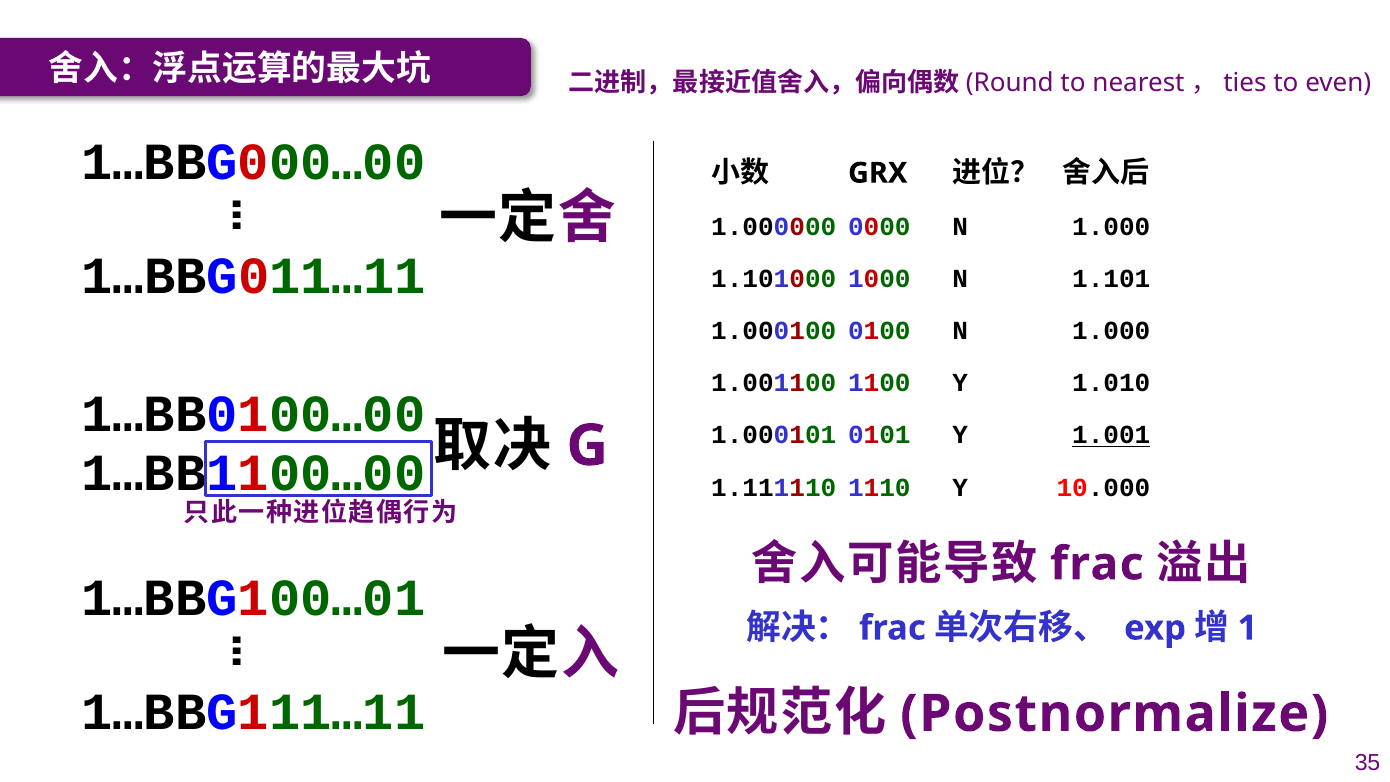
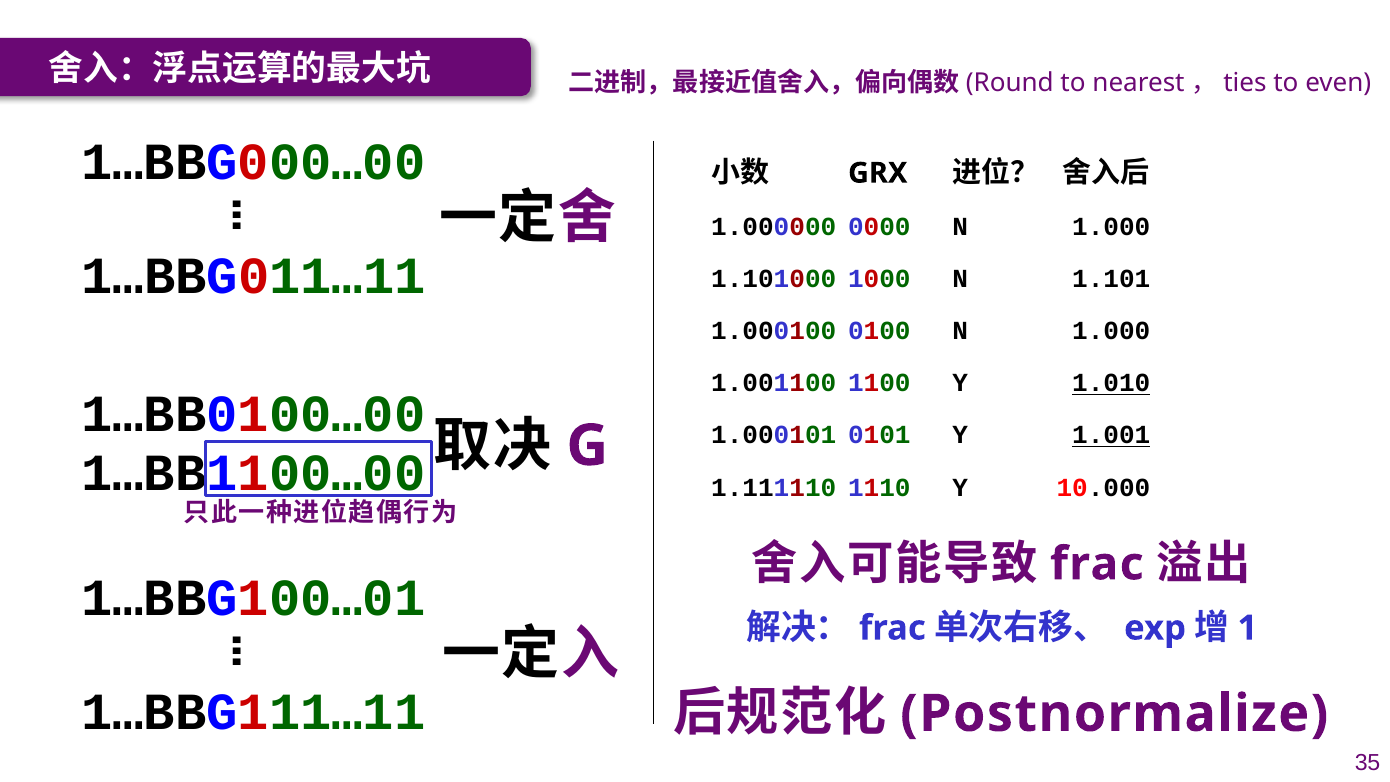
1.010 underline: none -> present
